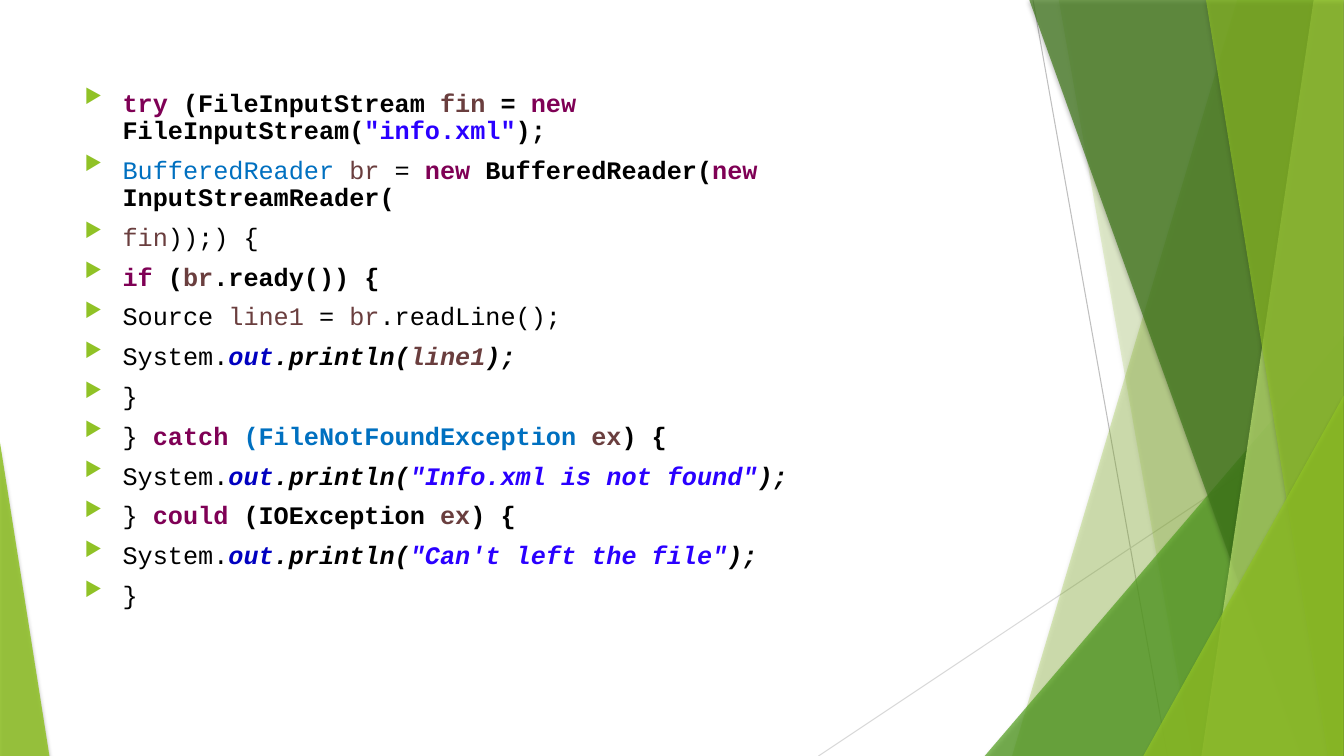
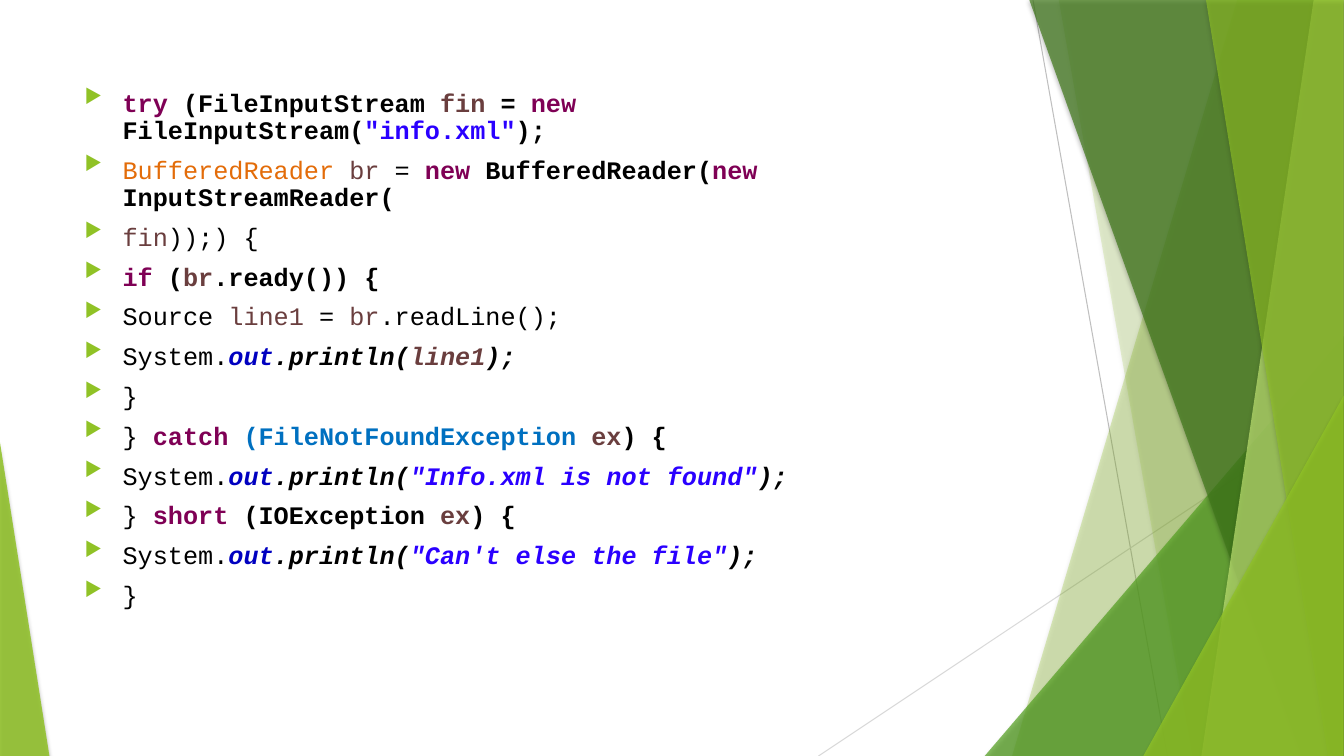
BufferedReader colour: blue -> orange
could: could -> short
left: left -> else
